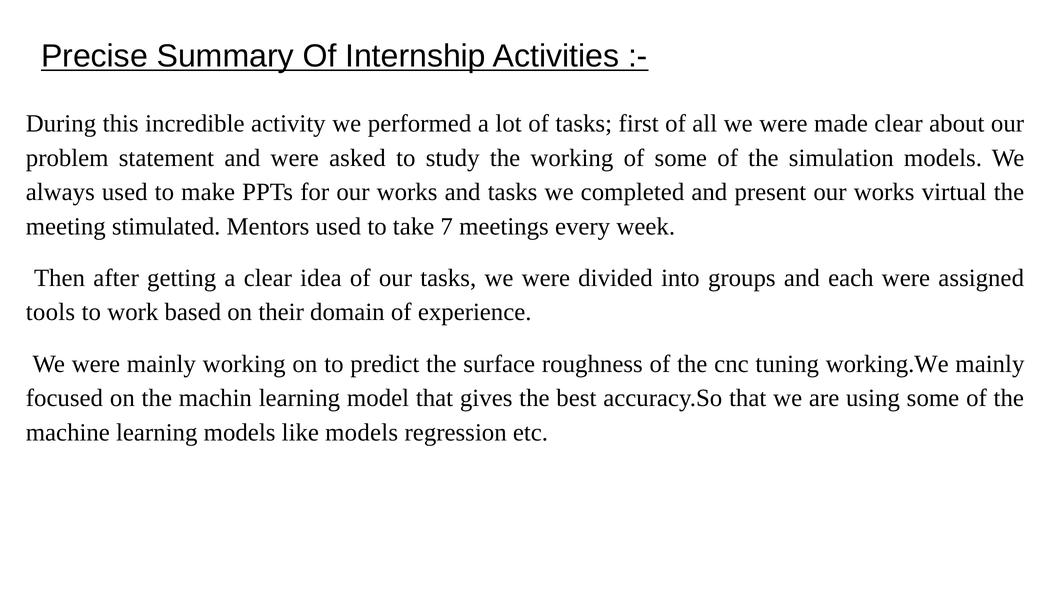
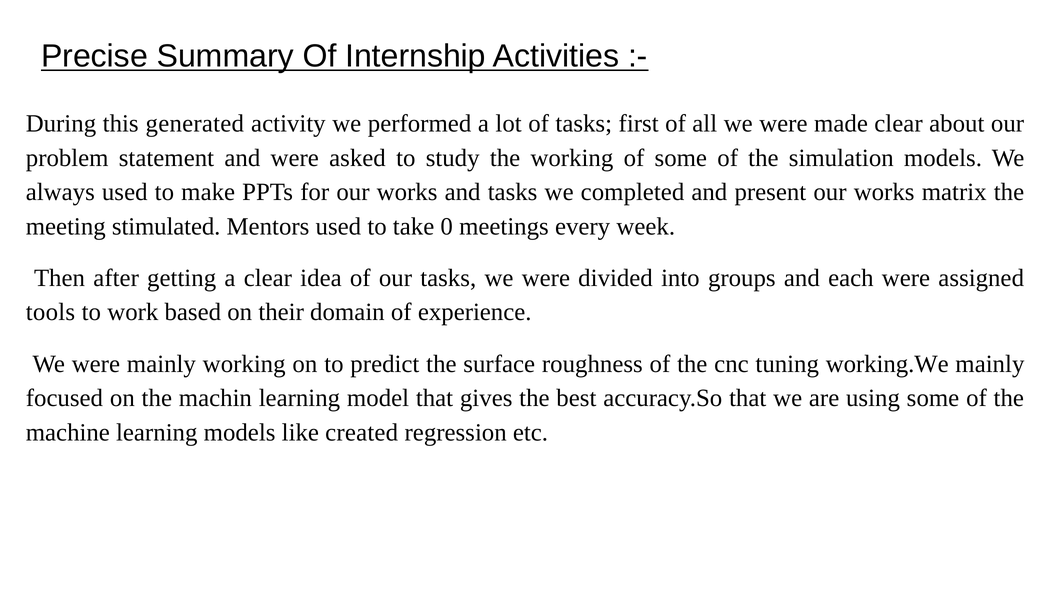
incredible: incredible -> generated
virtual: virtual -> matrix
7: 7 -> 0
like models: models -> created
